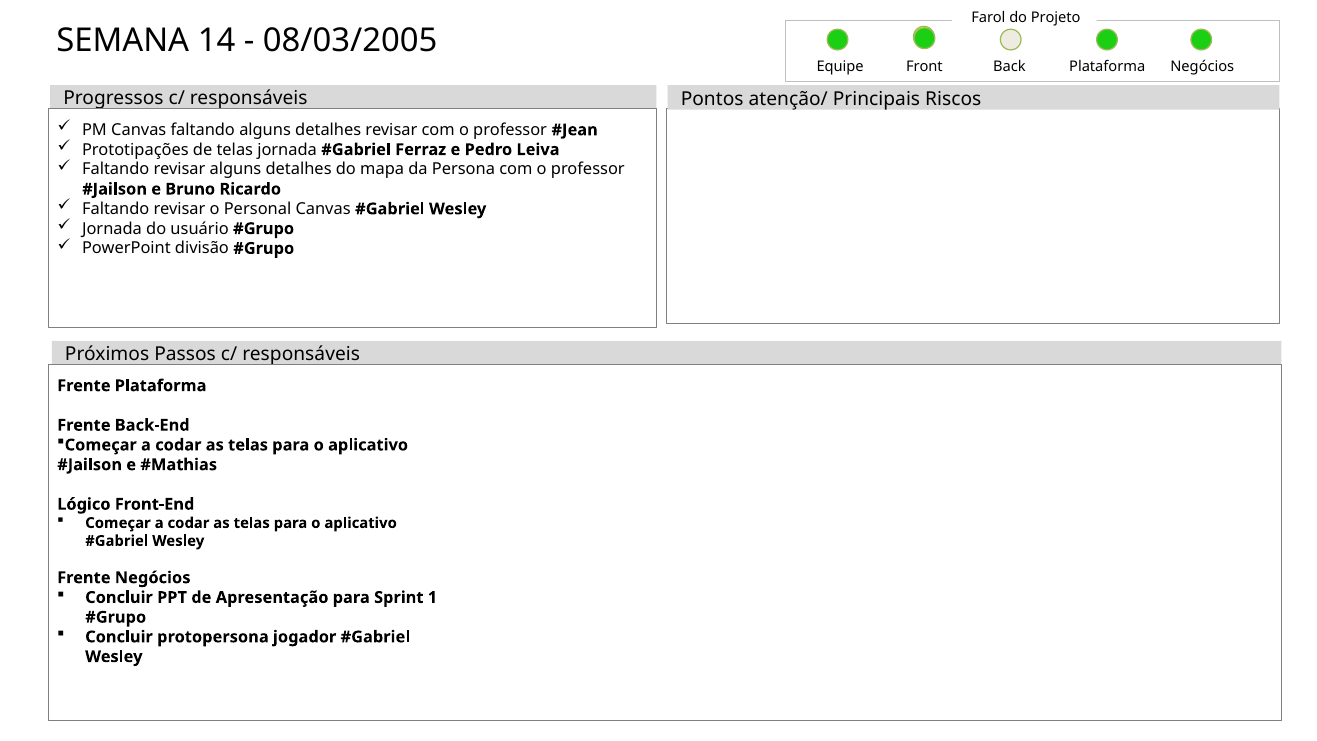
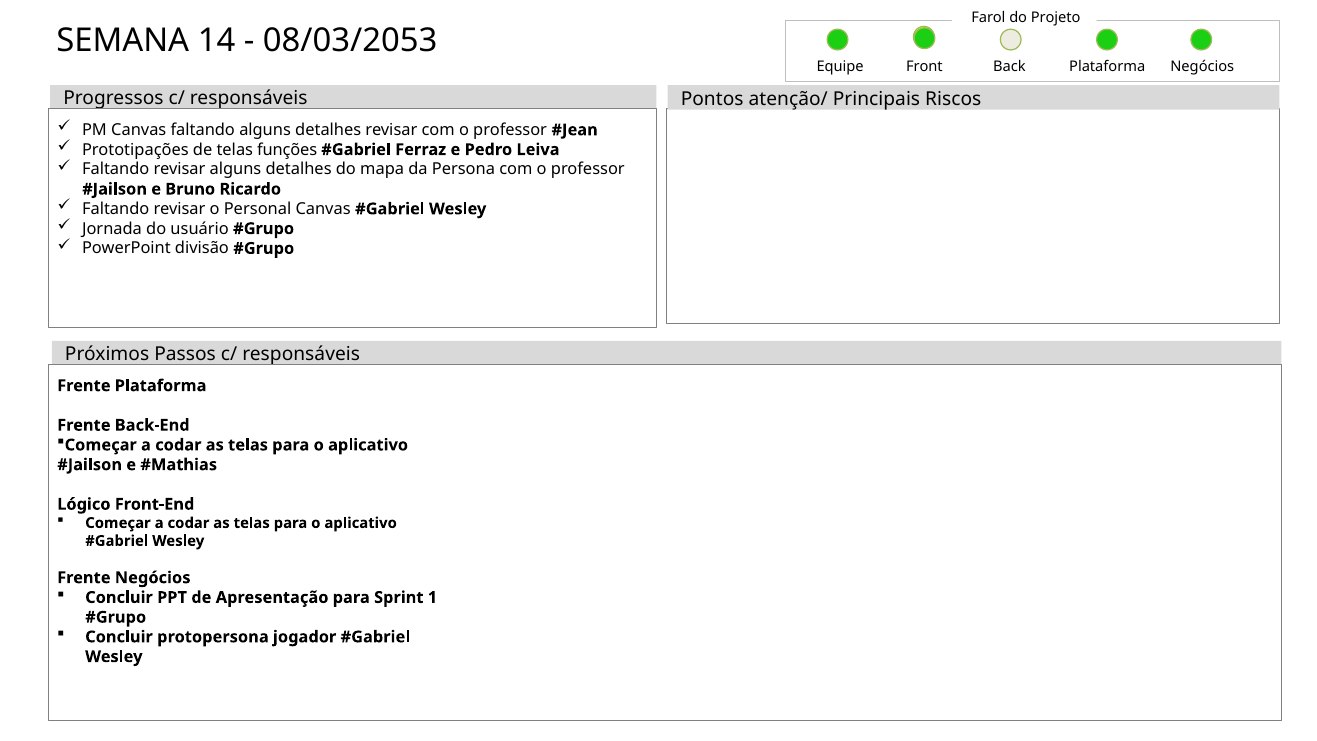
08/03/2005: 08/03/2005 -> 08/03/2053
telas jornada: jornada -> funções
